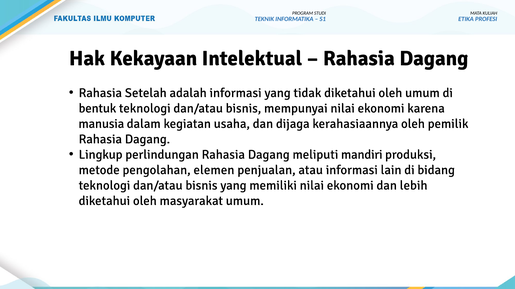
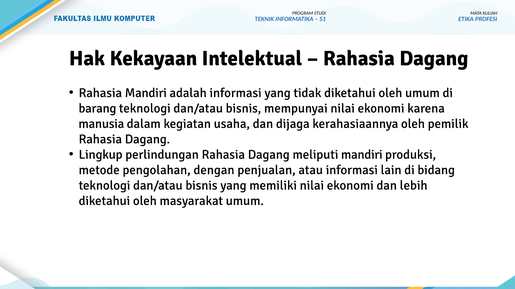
Rahasia Setelah: Setelah -> Mandiri
bentuk: bentuk -> barang
elemen: elemen -> dengan
